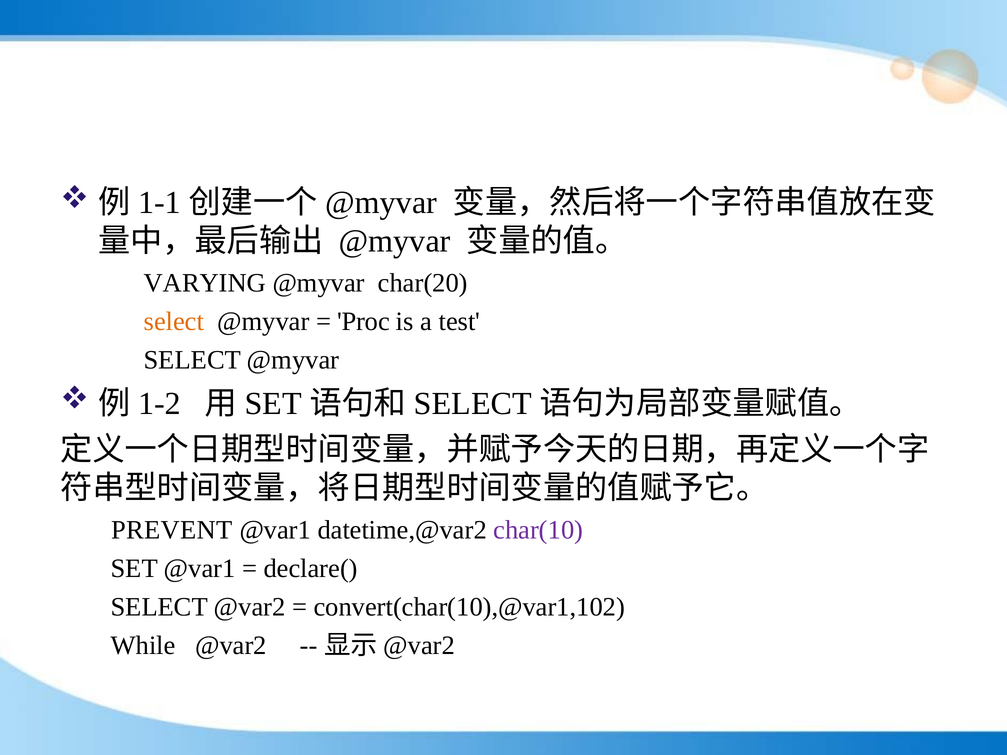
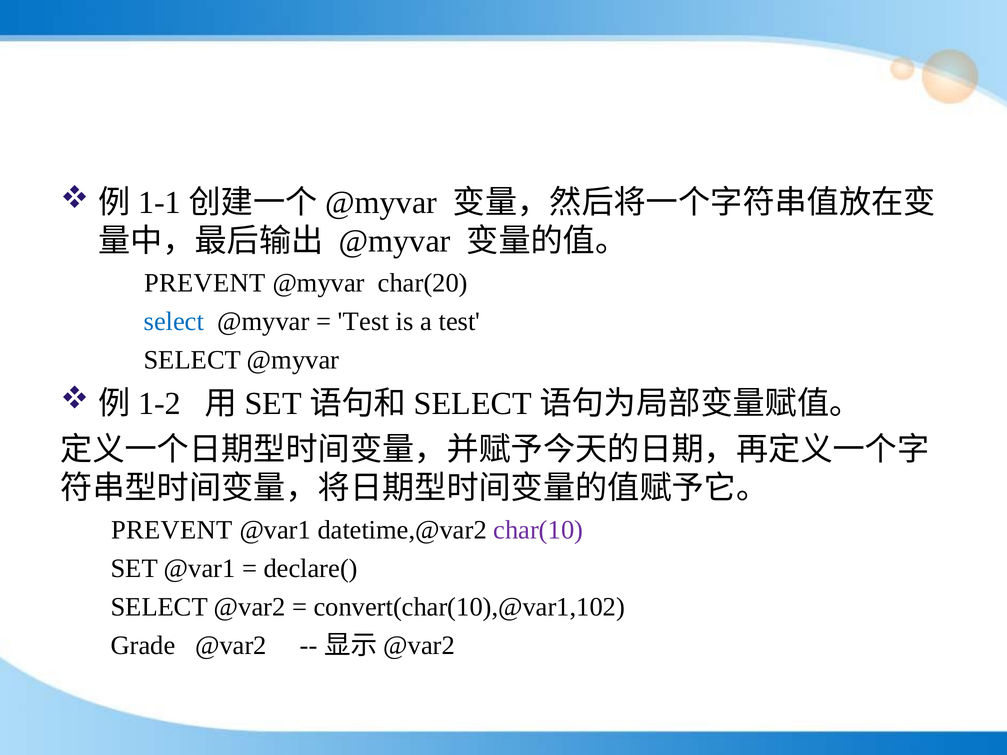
VARYING at (205, 283): VARYING -> PREVENT
select at (174, 321) colour: orange -> blue
Proc at (364, 321): Proc -> Test
While: While -> Grade
